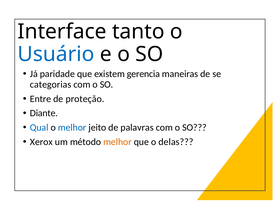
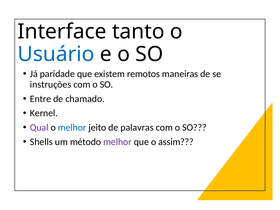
gerencia: gerencia -> remotos
categorias: categorias -> instruções
proteção: proteção -> chamado
Diante: Diante -> Kernel
Qual colour: blue -> purple
Xerox: Xerox -> Shells
melhor at (117, 142) colour: orange -> purple
delas: delas -> assim
